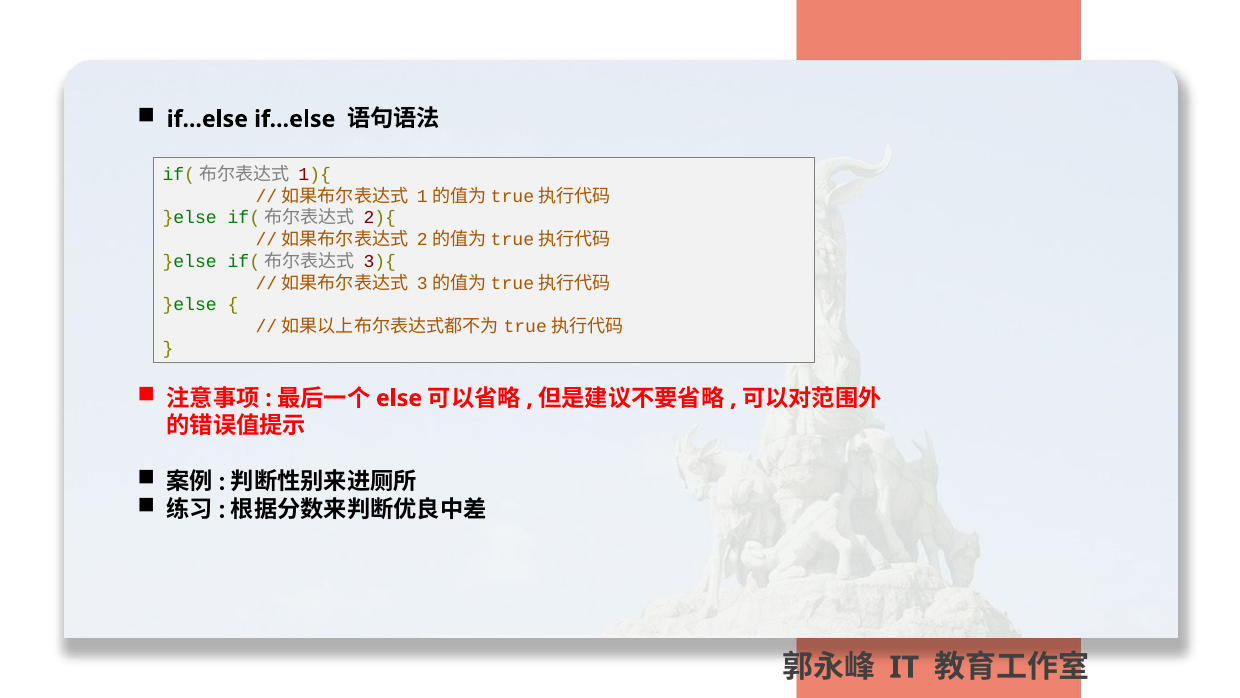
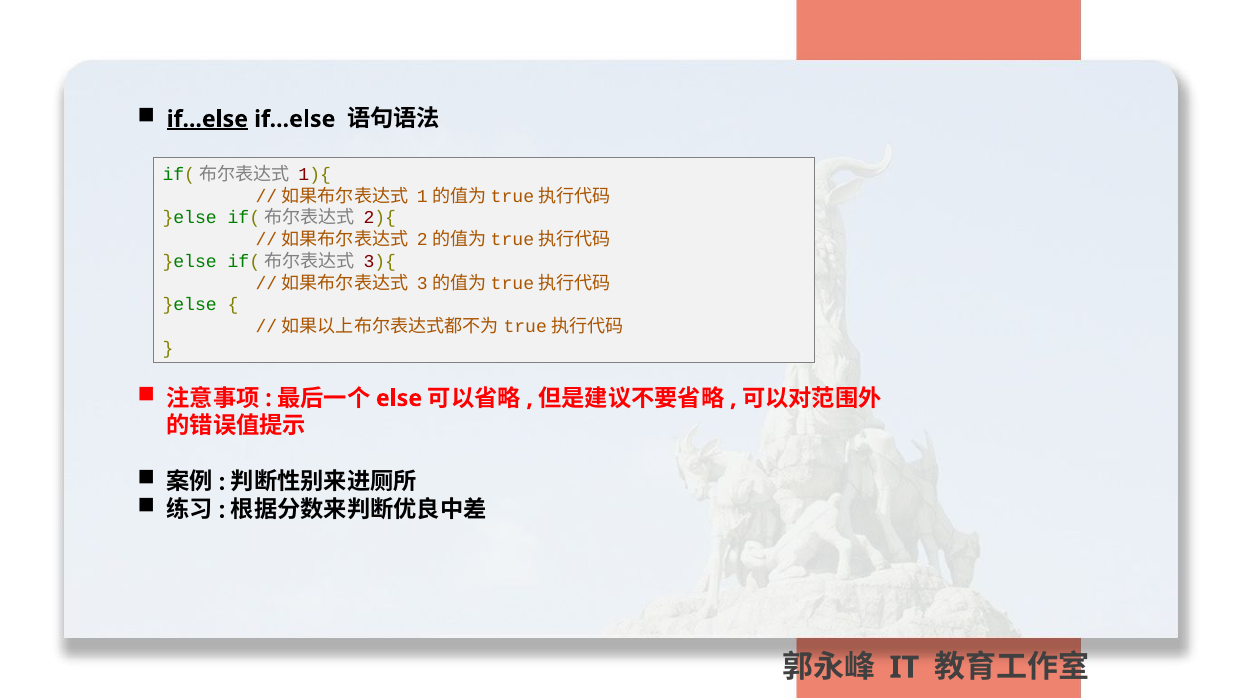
if...else at (207, 119) underline: none -> present
